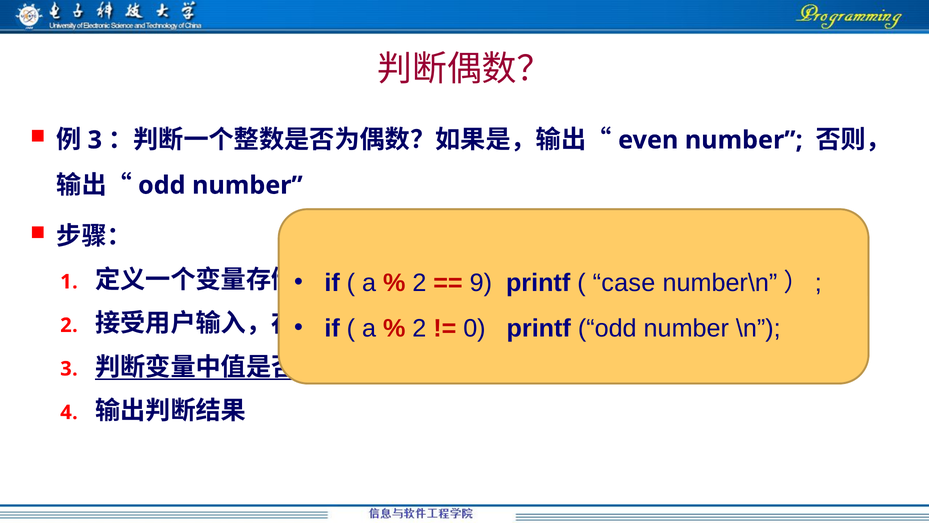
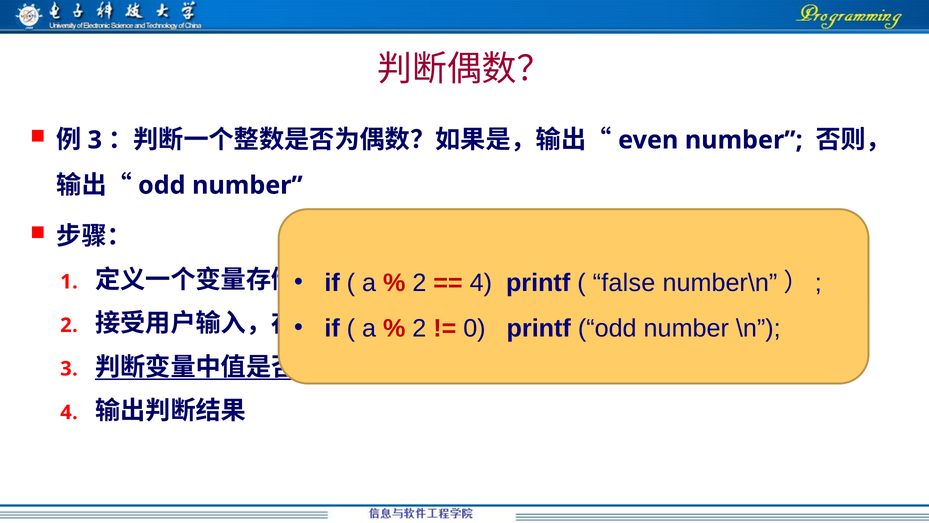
9 at (481, 283): 9 -> 4
case: case -> false
